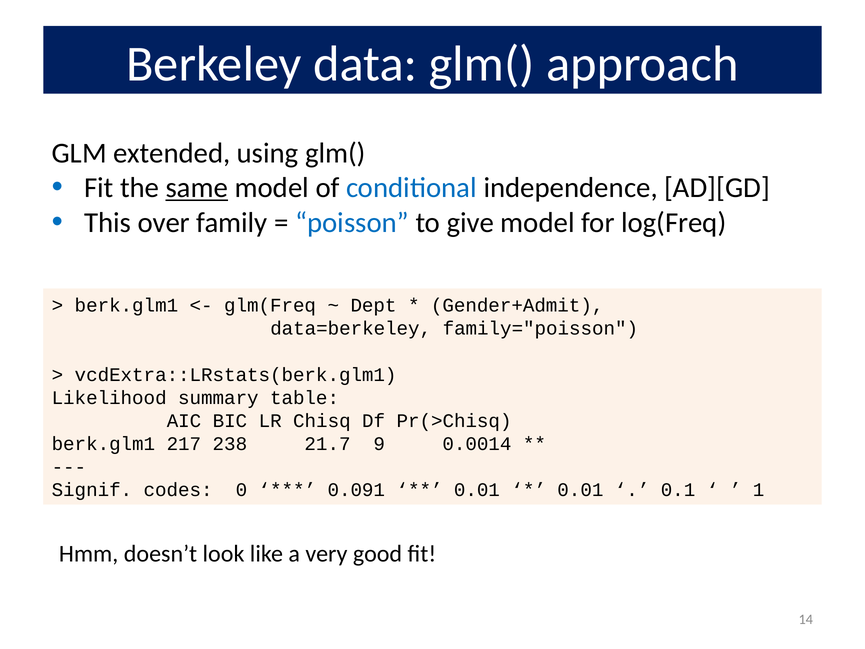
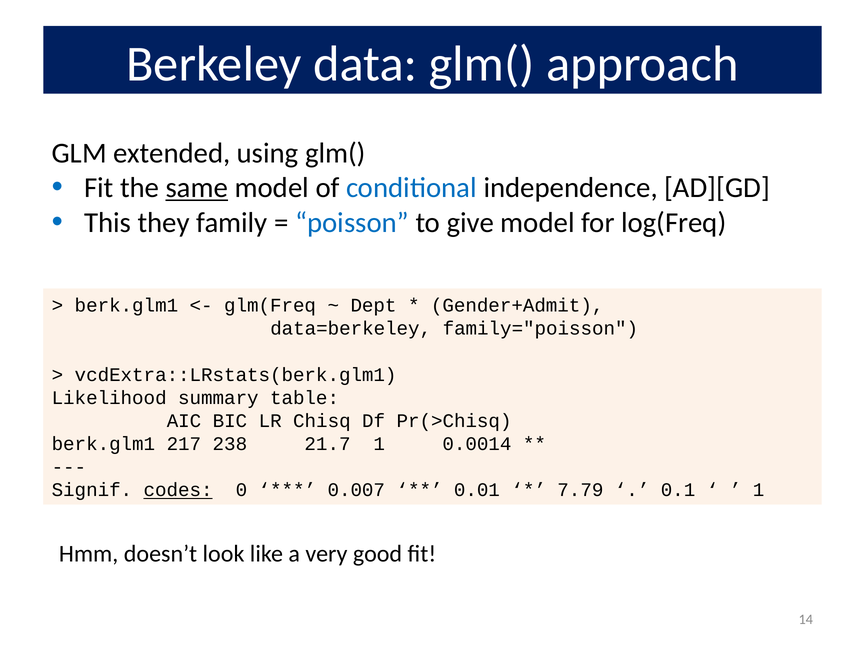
over: over -> they
21.7 9: 9 -> 1
codes underline: none -> present
0.091: 0.091 -> 0.007
0.01 at (580, 490): 0.01 -> 7.79
